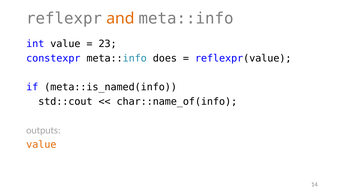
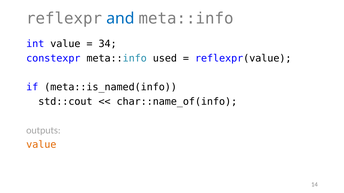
and colour: orange -> blue
23: 23 -> 34
does: does -> used
